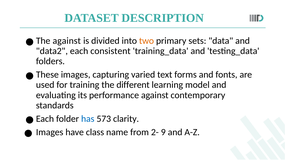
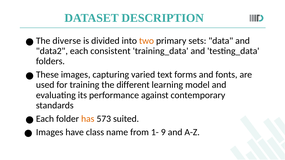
against at (67, 41): against -> diverse
has colour: blue -> orange
clarity: clarity -> suited
2-: 2- -> 1-
